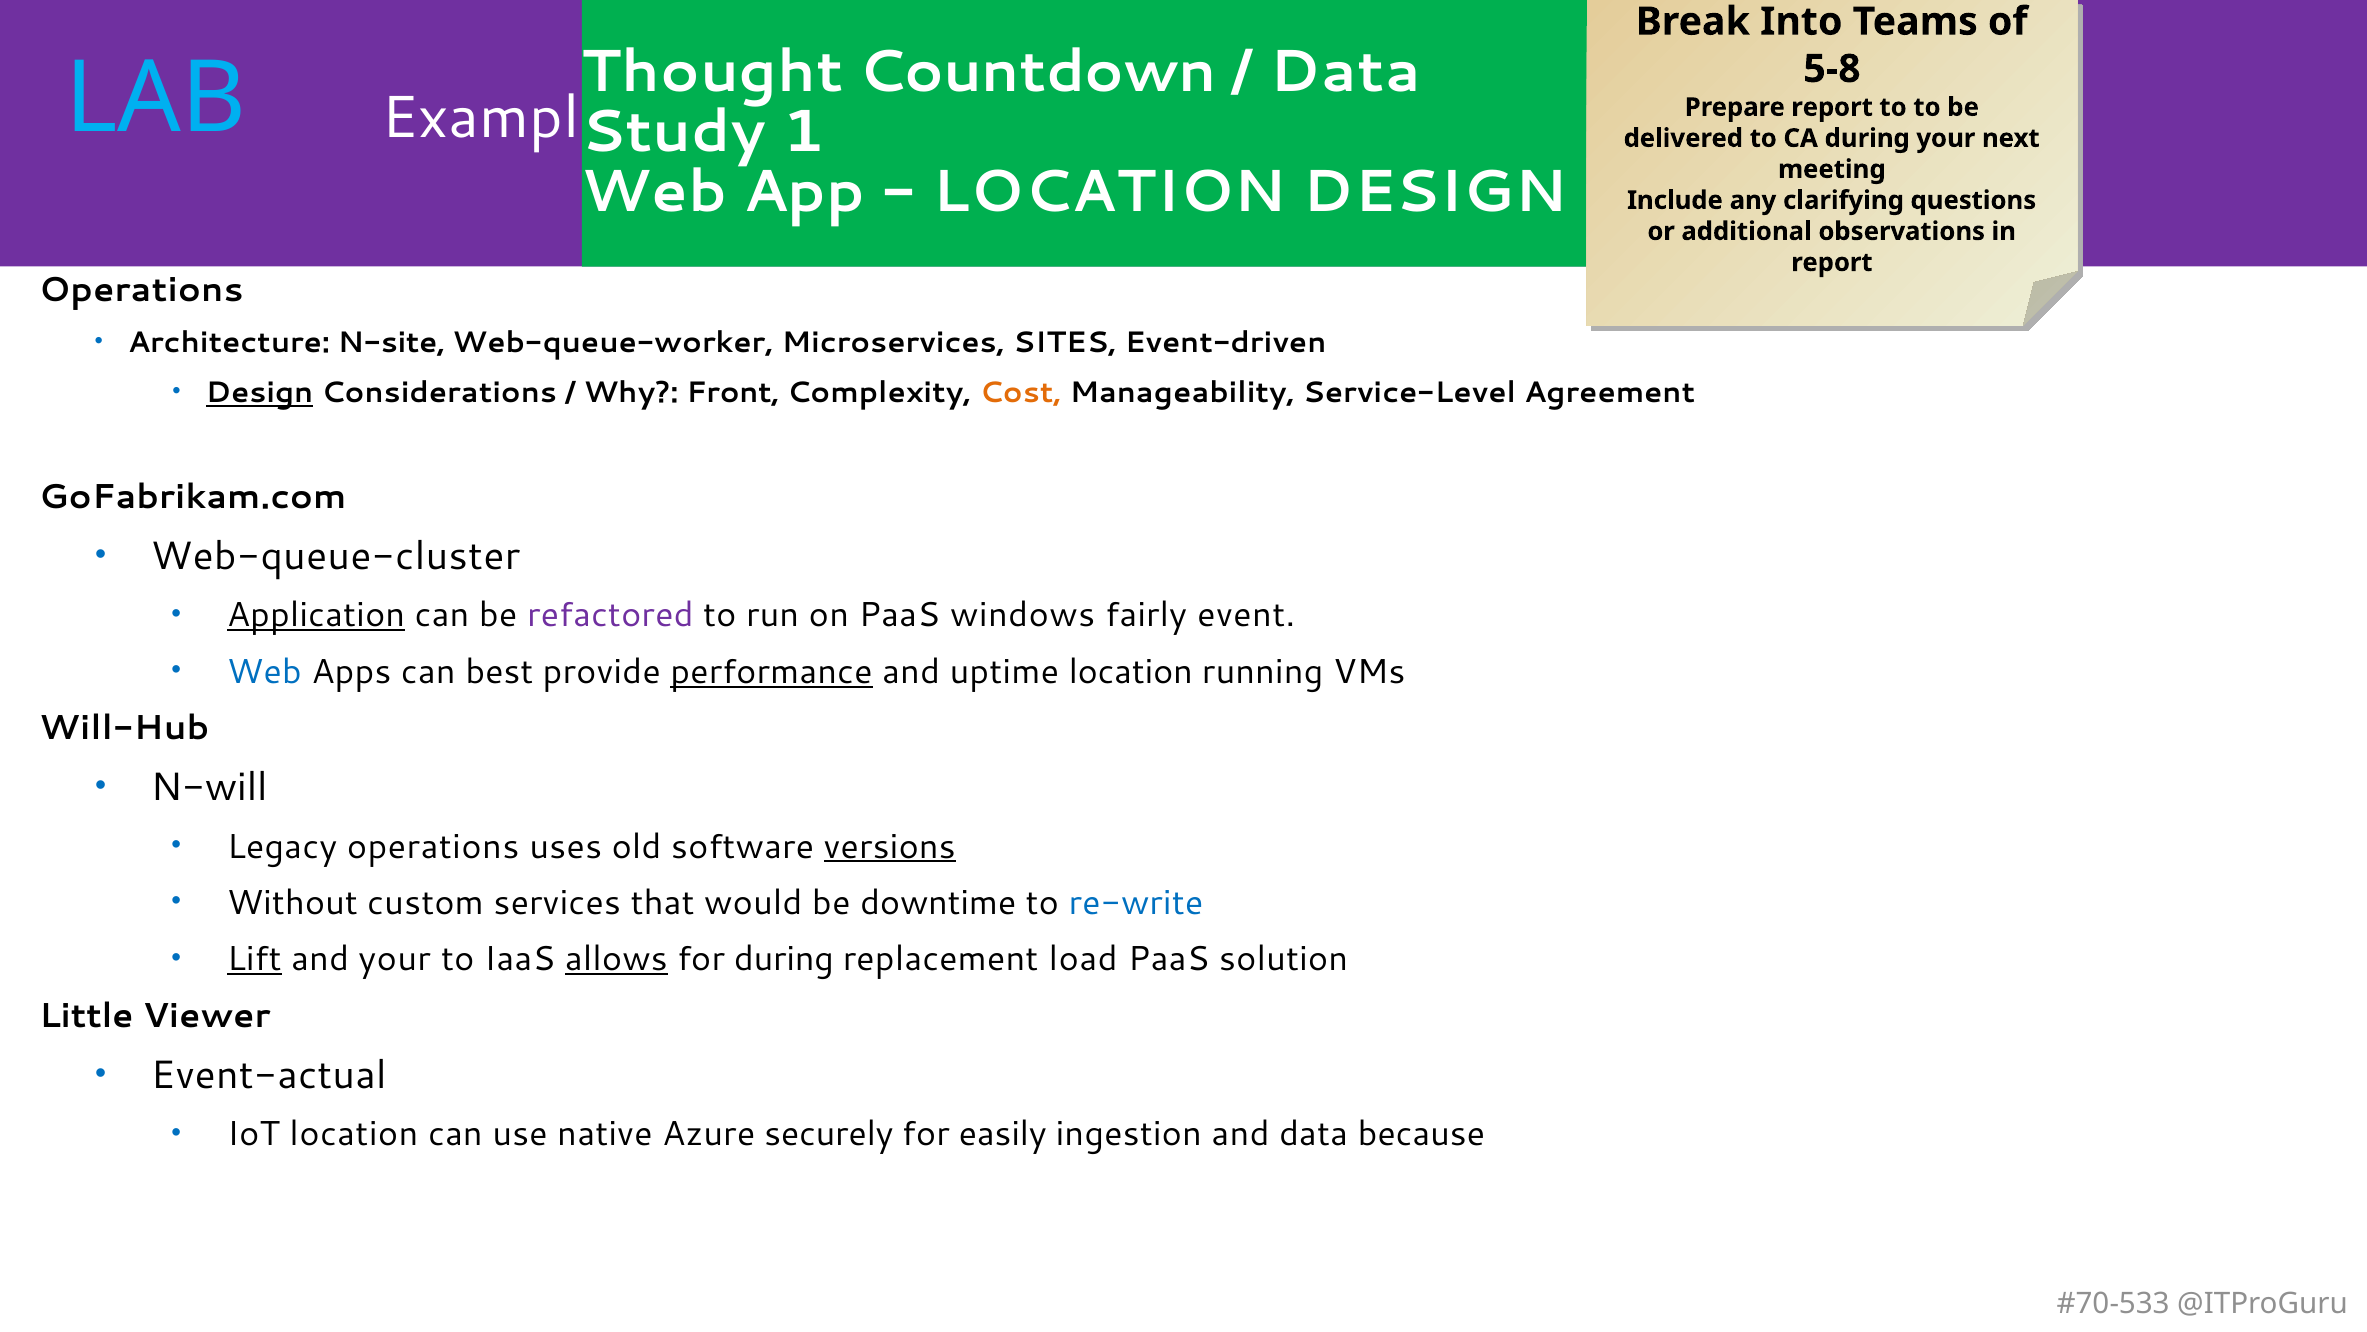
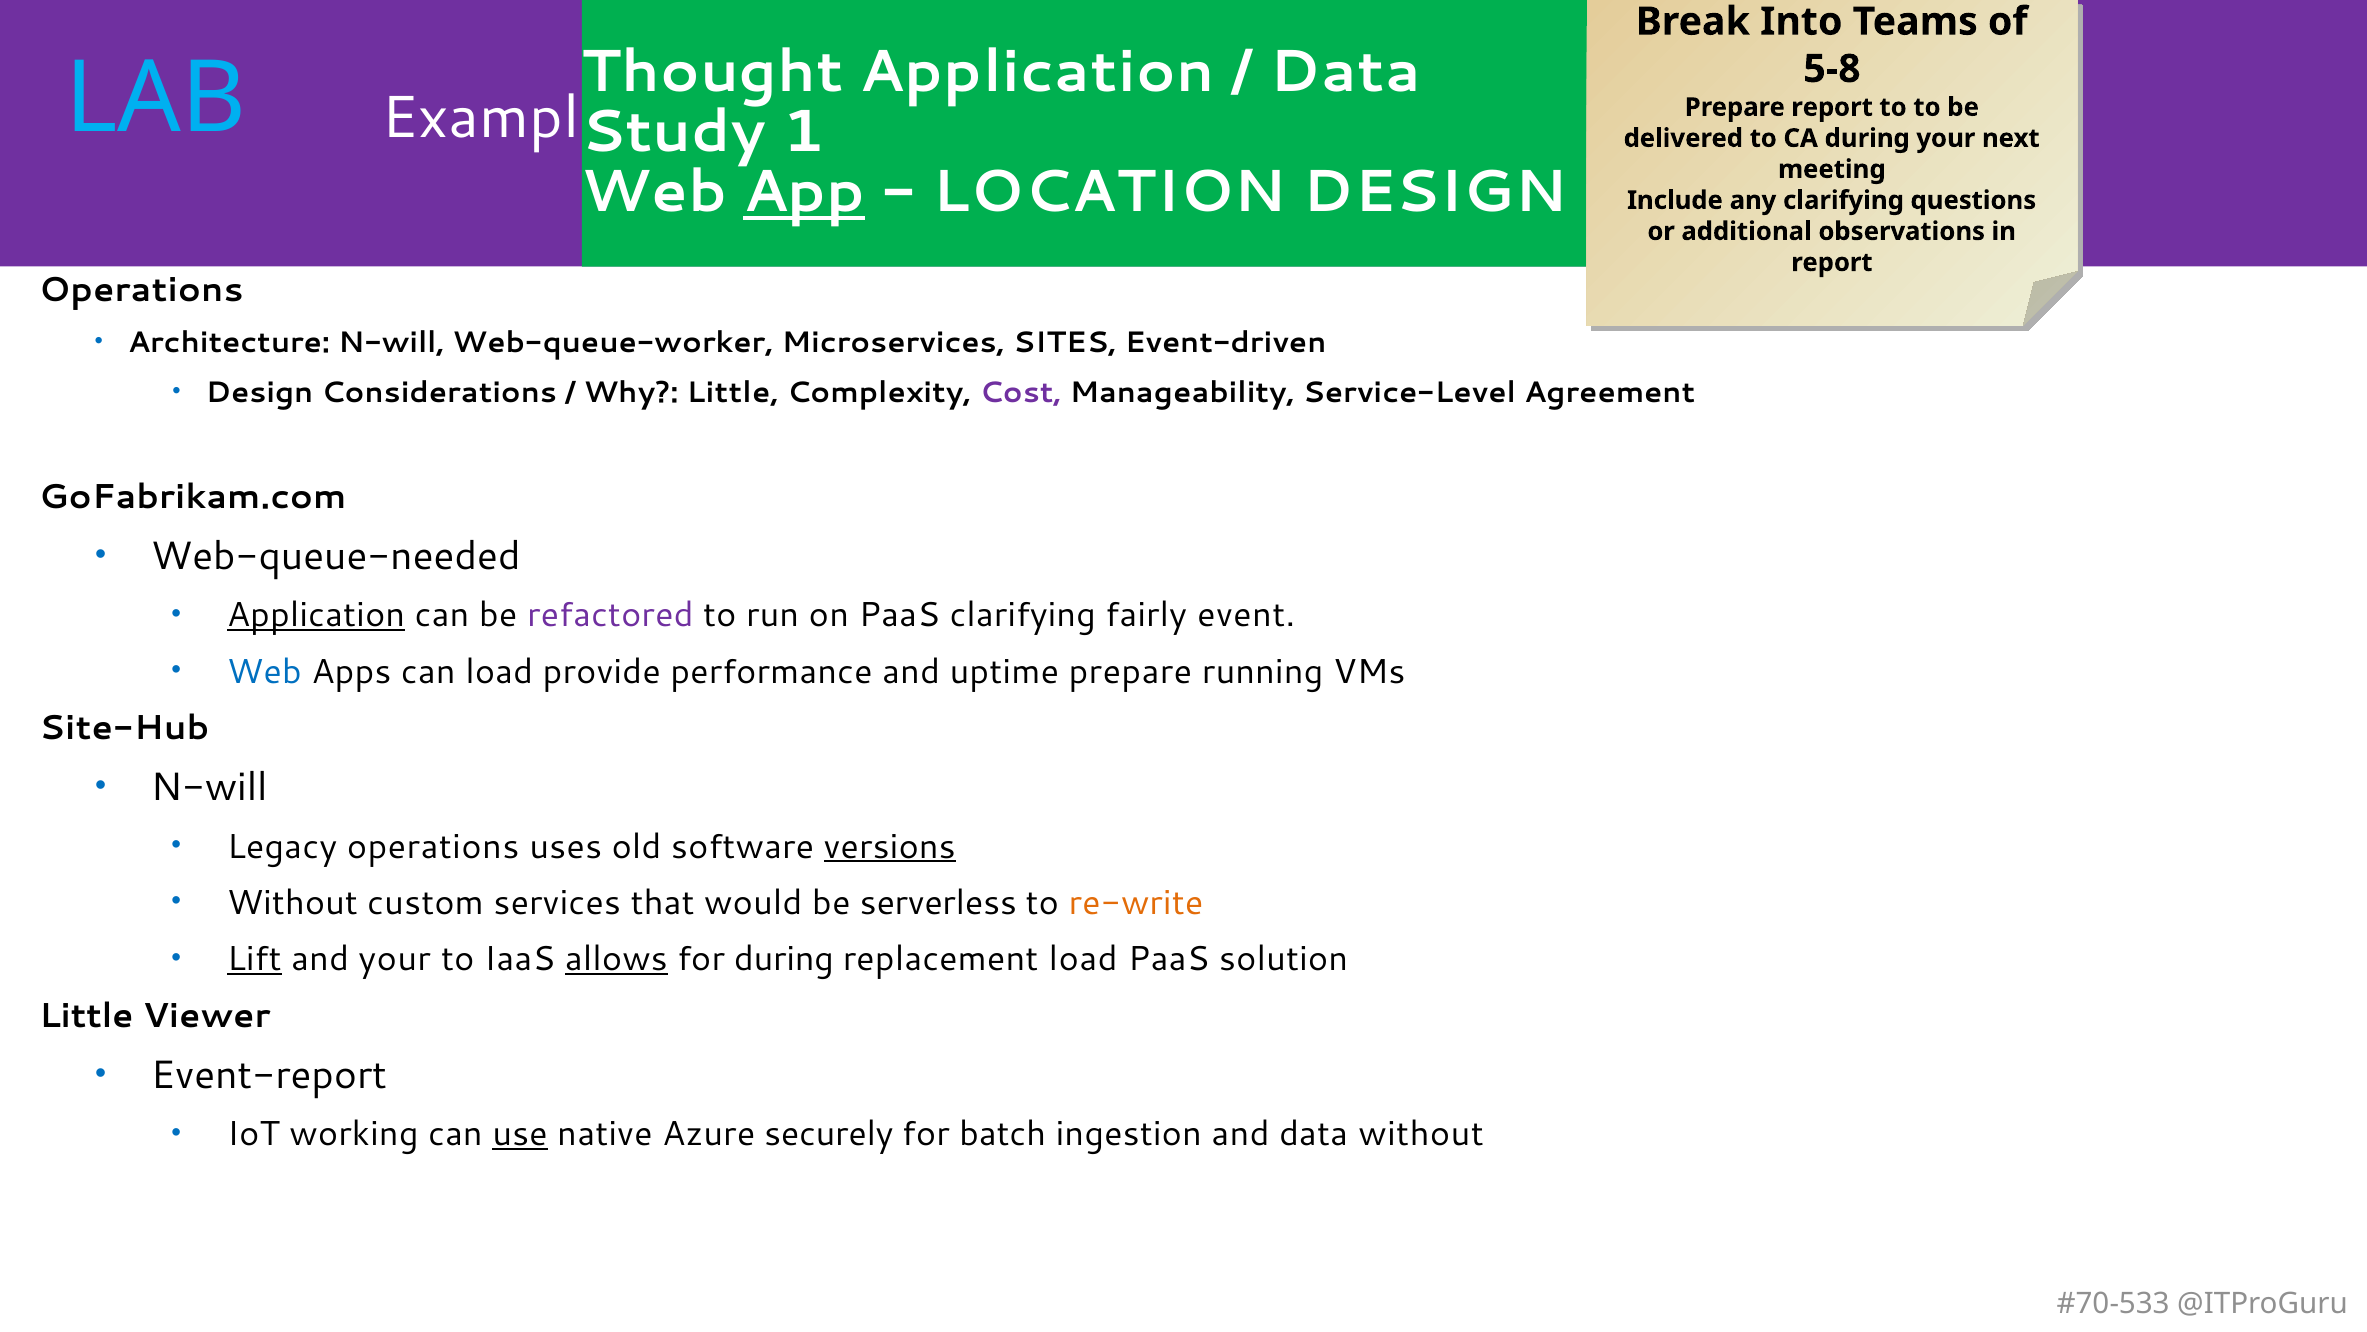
Thought Countdown: Countdown -> Application
App underline: none -> present
Architecture N-site: N-site -> N-will
Design at (259, 393) underline: present -> none
Why Front: Front -> Little
Cost colour: orange -> purple
Web-queue-cluster: Web-queue-cluster -> Web-queue-needed
PaaS windows: windows -> clarifying
can best: best -> load
performance underline: present -> none
uptime location: location -> prepare
Will-Hub: Will-Hub -> Site-Hub
downtime: downtime -> serverless
re-write colour: blue -> orange
Event-actual: Event-actual -> Event-report
IoT location: location -> working
use underline: none -> present
easily: easily -> batch
data because: because -> without
